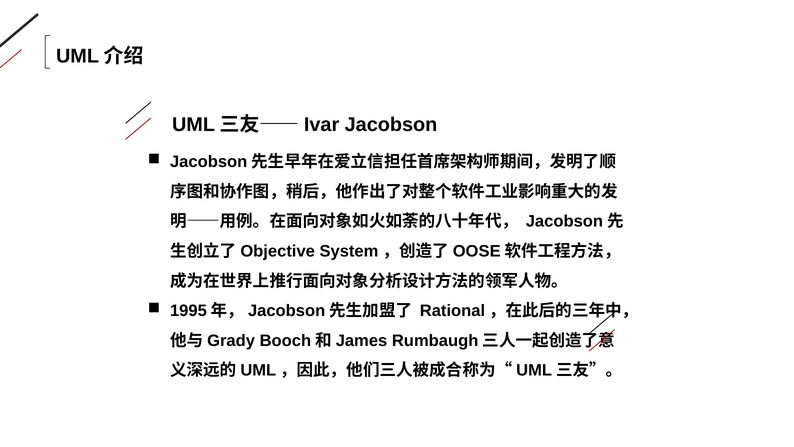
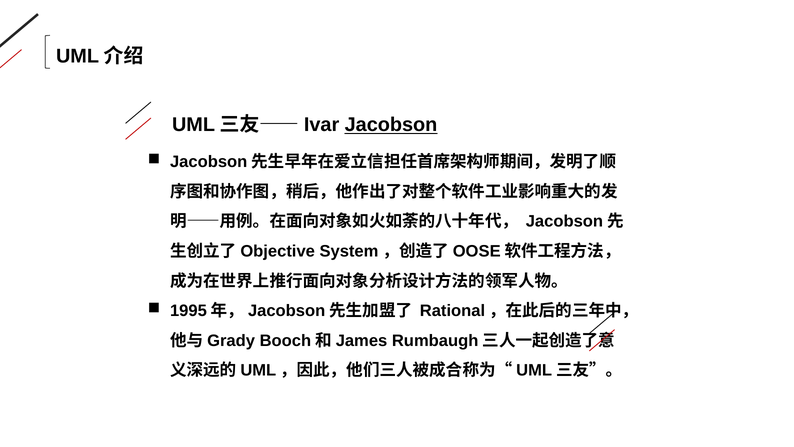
Jacobson underline: none -> present
